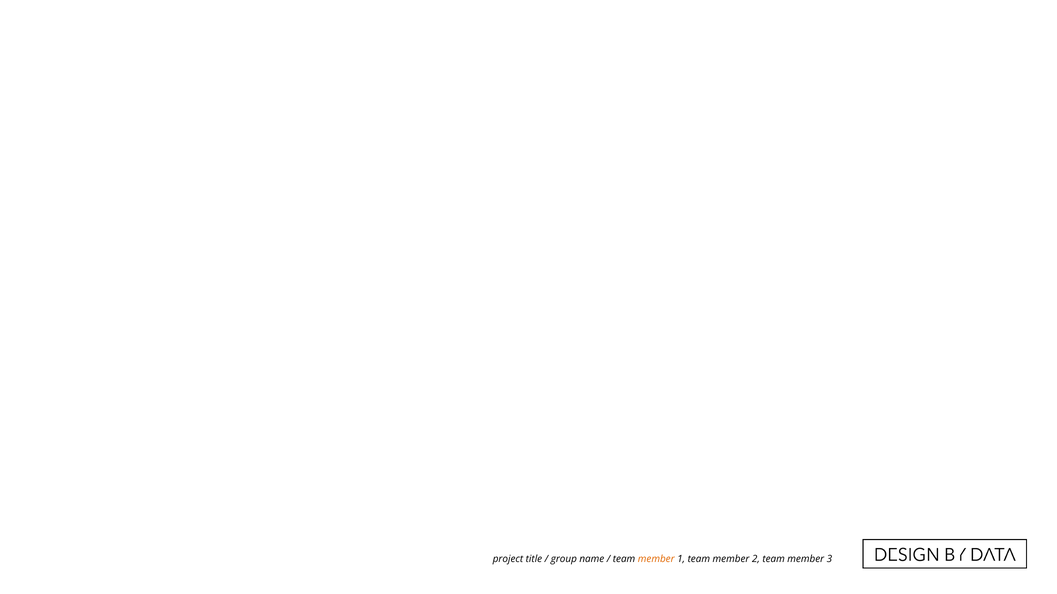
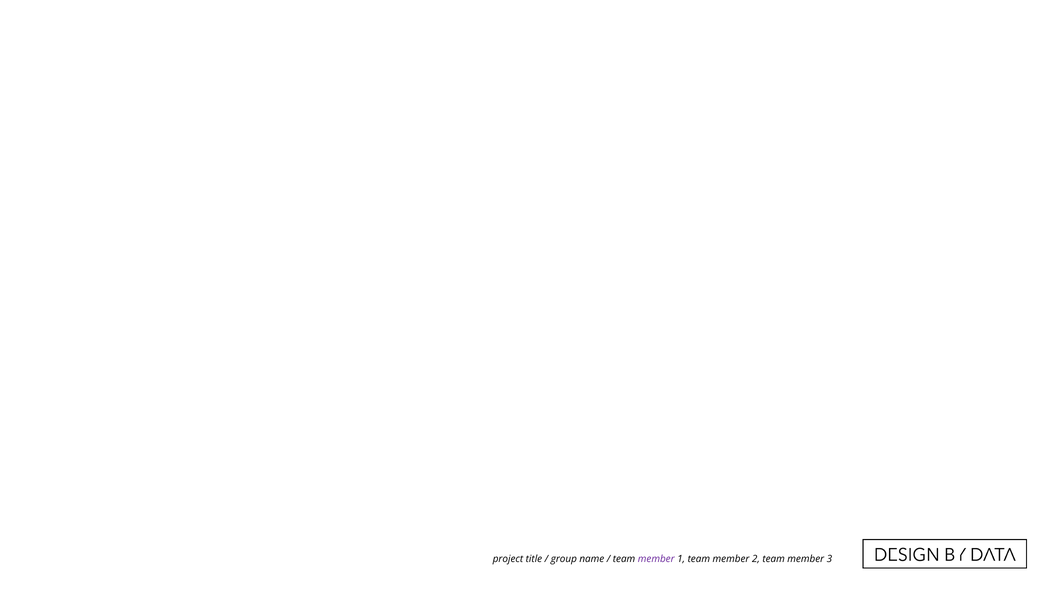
member at (656, 559) colour: orange -> purple
